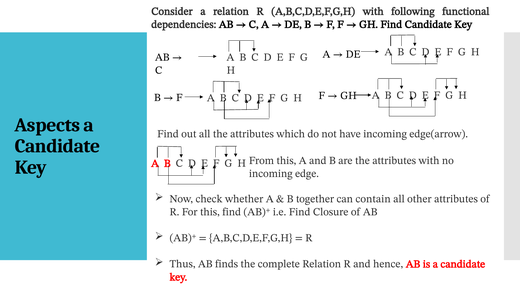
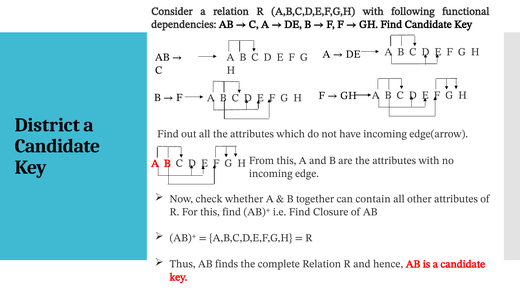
Aspects: Aspects -> District
